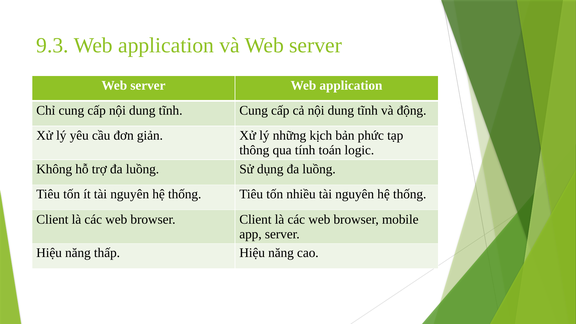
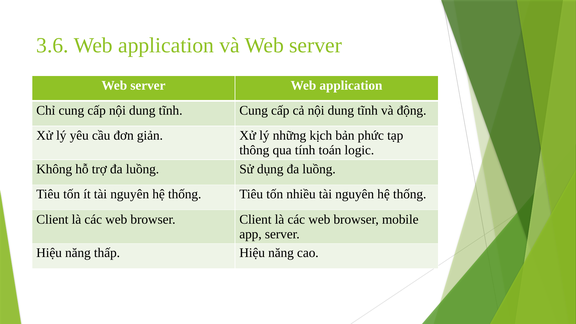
9.3: 9.3 -> 3.6
